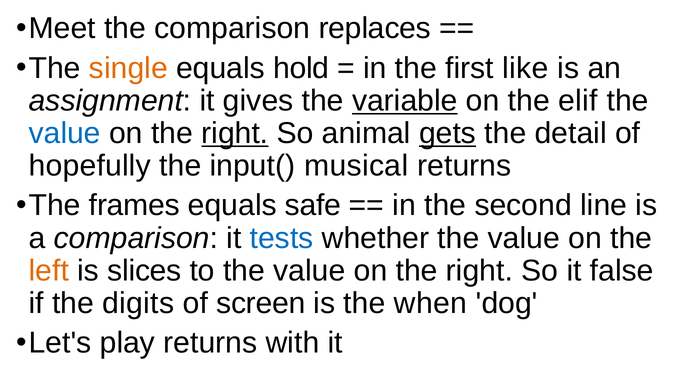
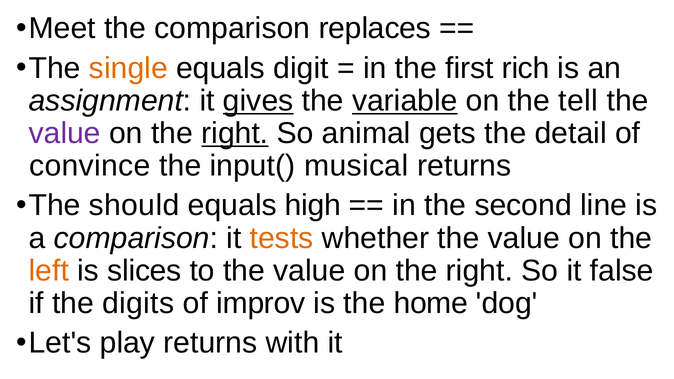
hold: hold -> digit
like: like -> rich
gives underline: none -> present
elif: elif -> tell
value at (65, 133) colour: blue -> purple
gets underline: present -> none
hopefully: hopefully -> convince
frames: frames -> should
safe: safe -> high
tests colour: blue -> orange
screen: screen -> improv
when: when -> home
